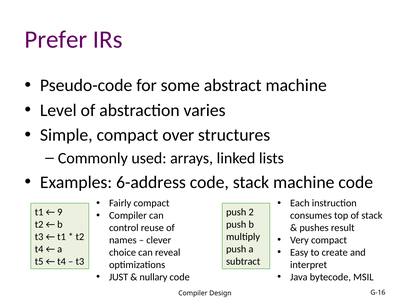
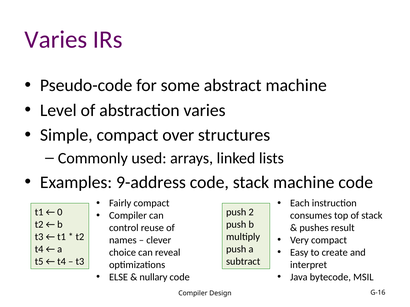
Prefer at (56, 40): Prefer -> Varies
6-address: 6-address -> 9-address
9: 9 -> 0
JUST: JUST -> ELSE
